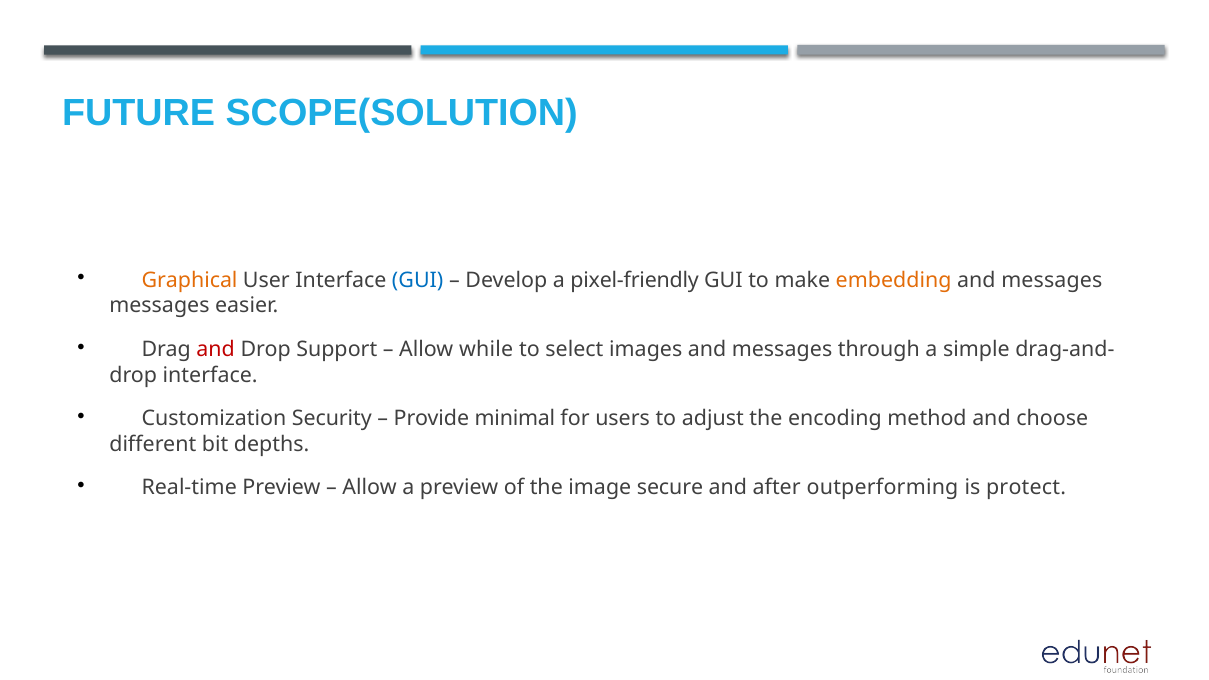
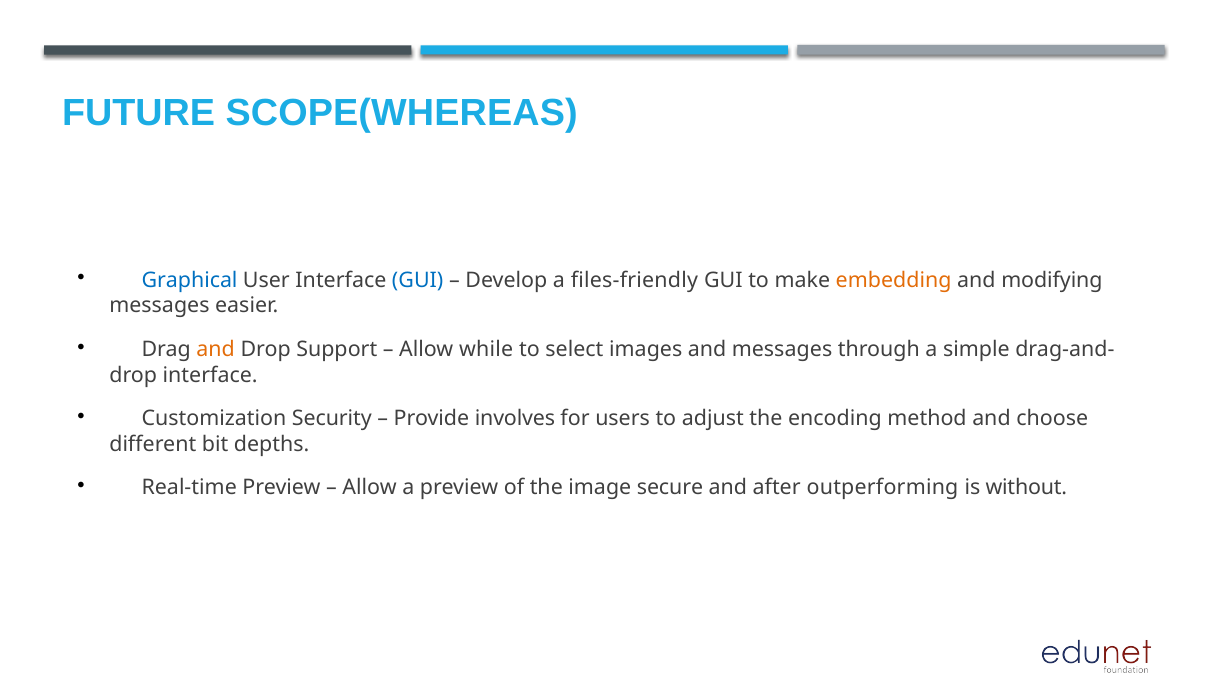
SCOPE(SOLUTION: SCOPE(SOLUTION -> SCOPE(WHEREAS
Graphical colour: orange -> blue
pixel-friendly: pixel-friendly -> files-friendly
messages at (1052, 280): messages -> modifying
and at (216, 349) colour: red -> orange
minimal: minimal -> involves
protect: protect -> without
